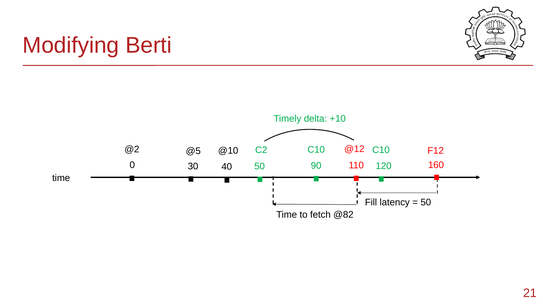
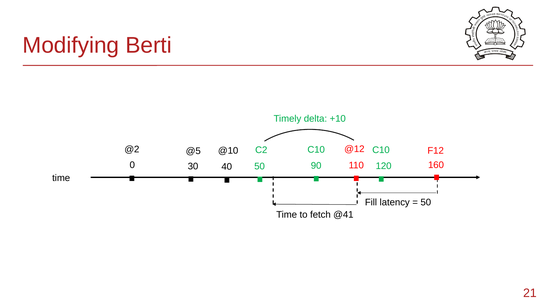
@82: @82 -> @41
